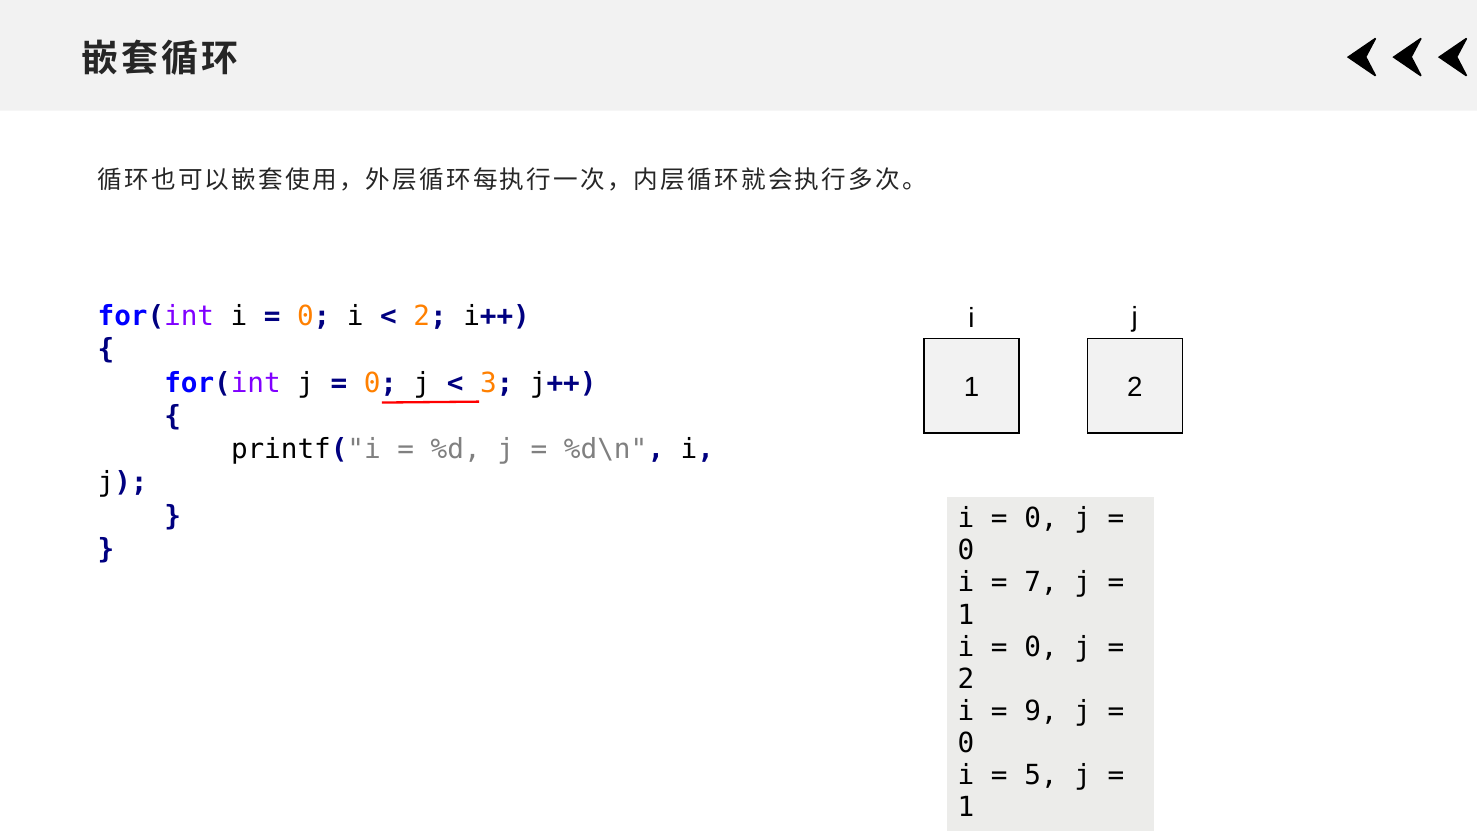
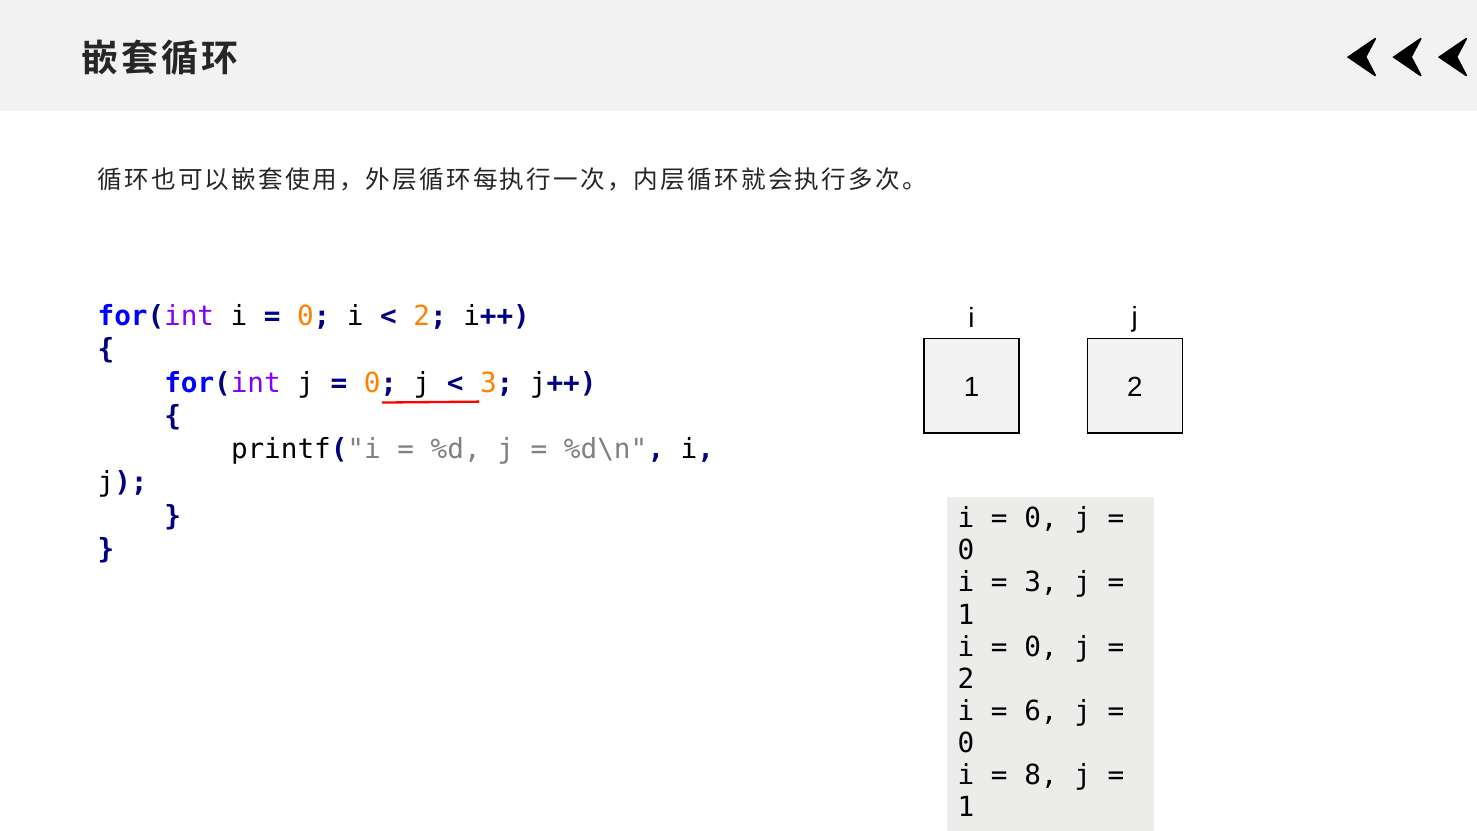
7 at (1041, 583): 7 -> 3
9: 9 -> 6
5: 5 -> 8
